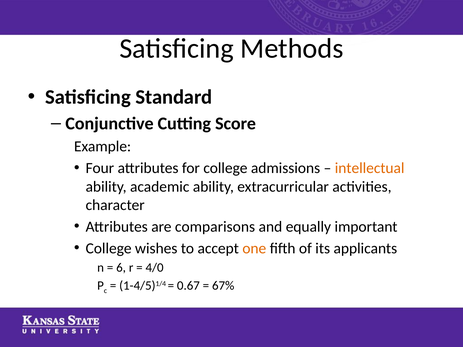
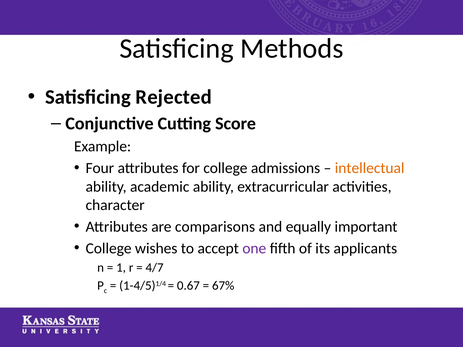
Standard: Standard -> Rejected
one colour: orange -> purple
6: 6 -> 1
4/0: 4/0 -> 4/7
